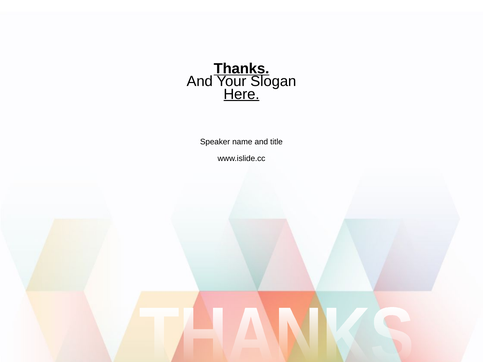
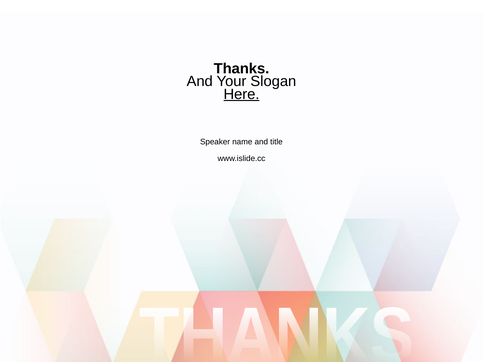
Thanks underline: present -> none
